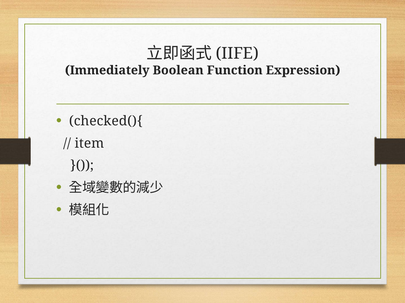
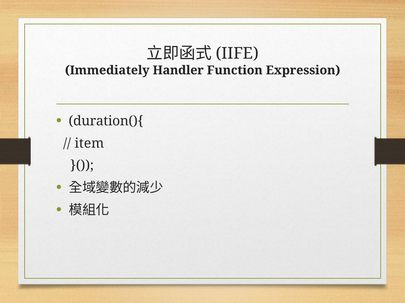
Boolean: Boolean -> Handler
checked(){: checked(){ -> duration(){
